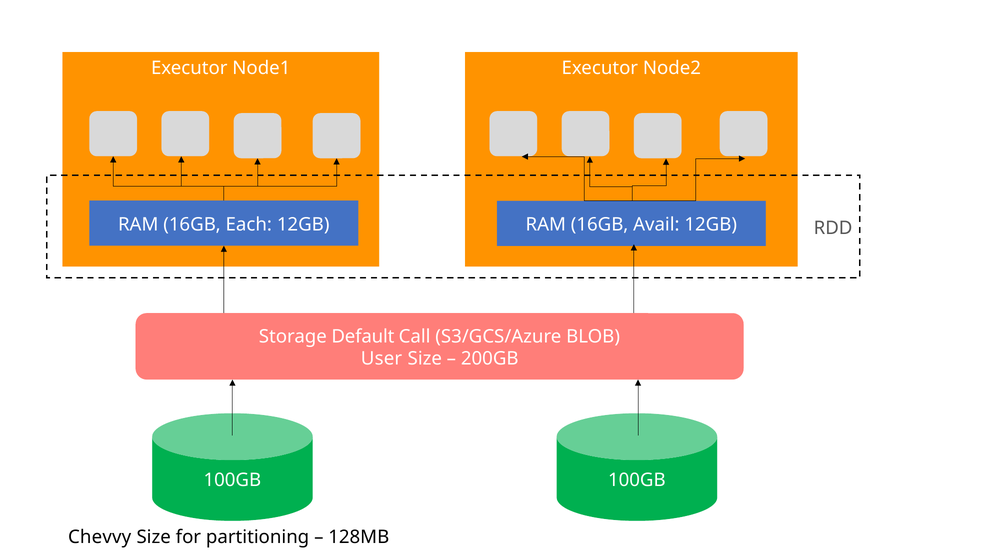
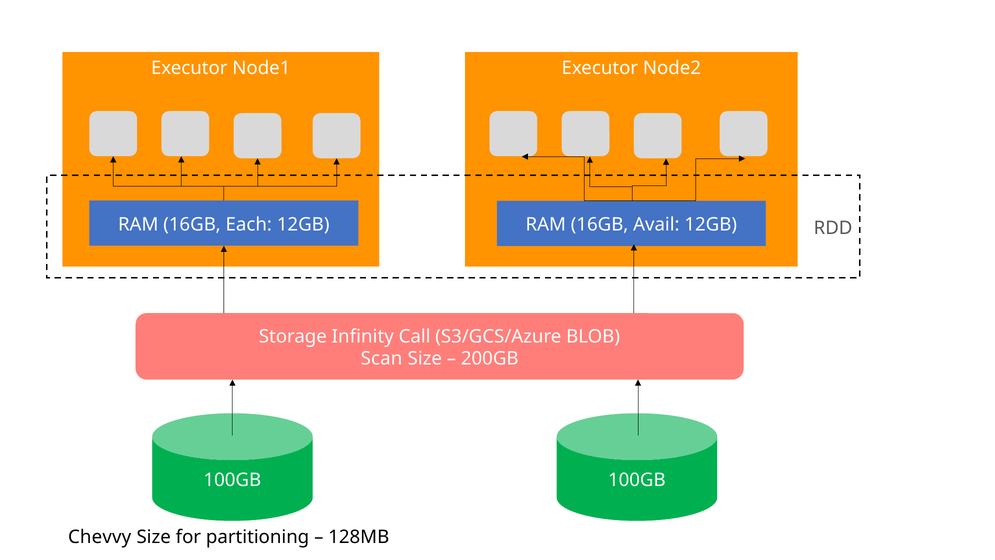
Default: Default -> Infinity
User: User -> Scan
